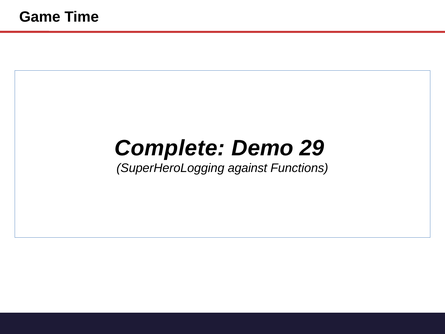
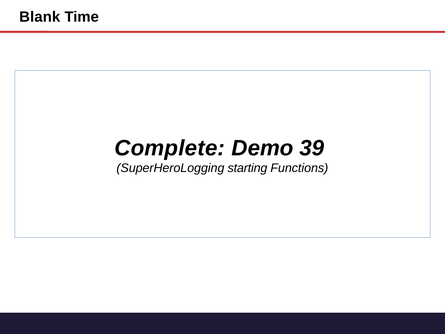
Game: Game -> Blank
29: 29 -> 39
against: against -> starting
